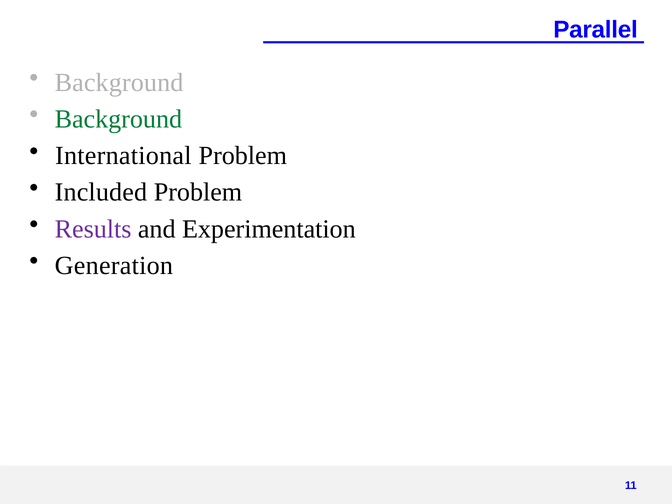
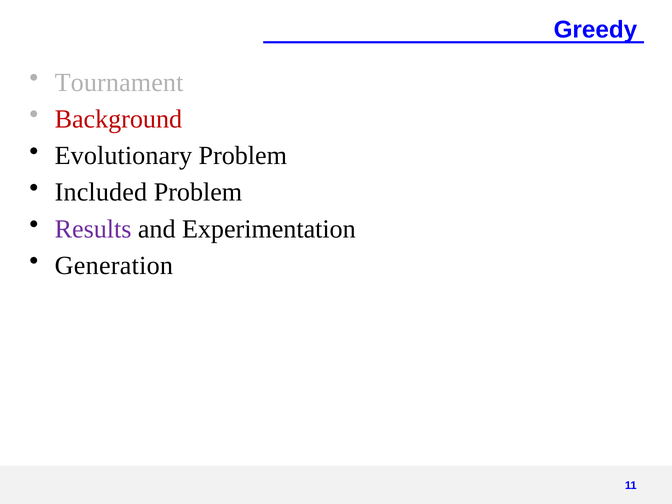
Parallel: Parallel -> Greedy
Background at (119, 82): Background -> Tournament
Background at (118, 119) colour: green -> red
International: International -> Evolutionary
